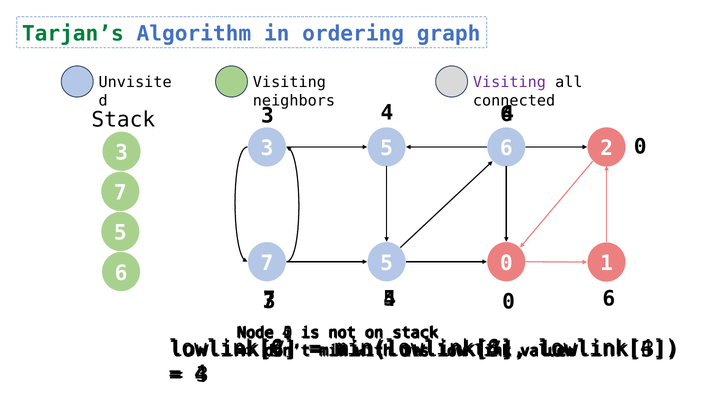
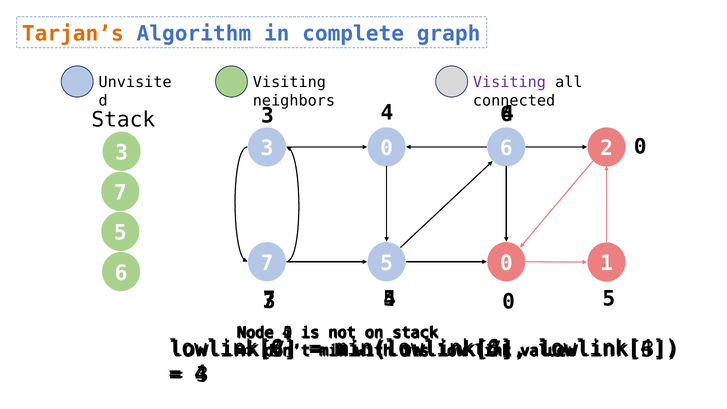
Tarjan’s colour: green -> orange
ordering: ordering -> complete
3 5: 5 -> 0
0 6: 6 -> 5
